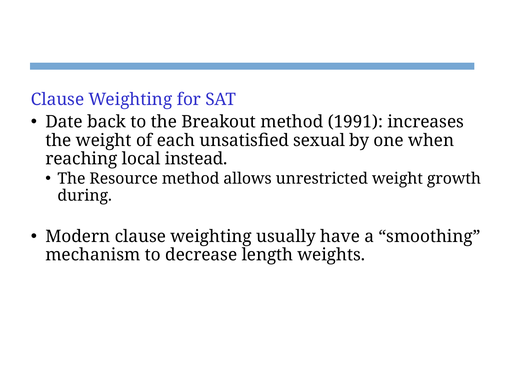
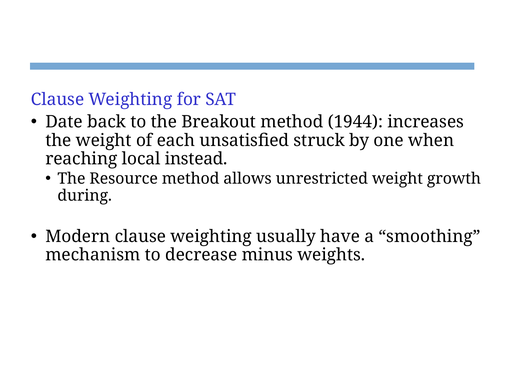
1991: 1991 -> 1944
sexual: sexual -> struck
length: length -> minus
